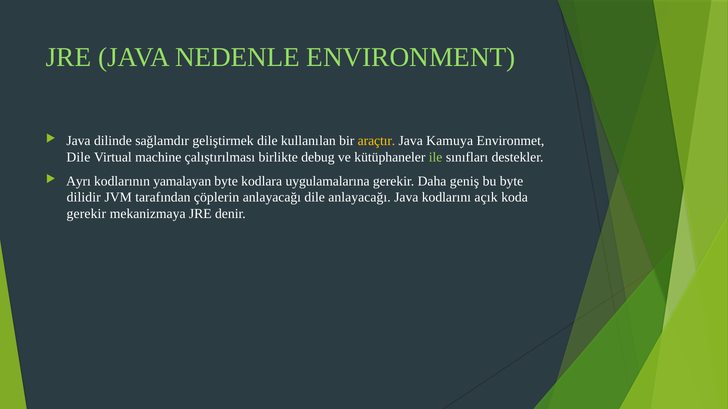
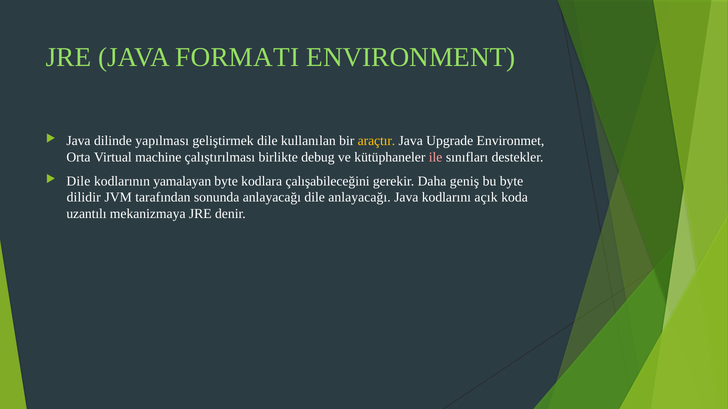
NEDENLE: NEDENLE -> FORMATI
sağlamdır: sağlamdır -> yapılması
Kamuya: Kamuya -> Upgrade
Dile at (78, 157): Dile -> Orta
ile colour: light green -> pink
Ayrı at (79, 181): Ayrı -> Dile
uygulamalarına: uygulamalarına -> çalışabileceğini
çöplerin: çöplerin -> sonunda
gerekir at (86, 214): gerekir -> uzantılı
